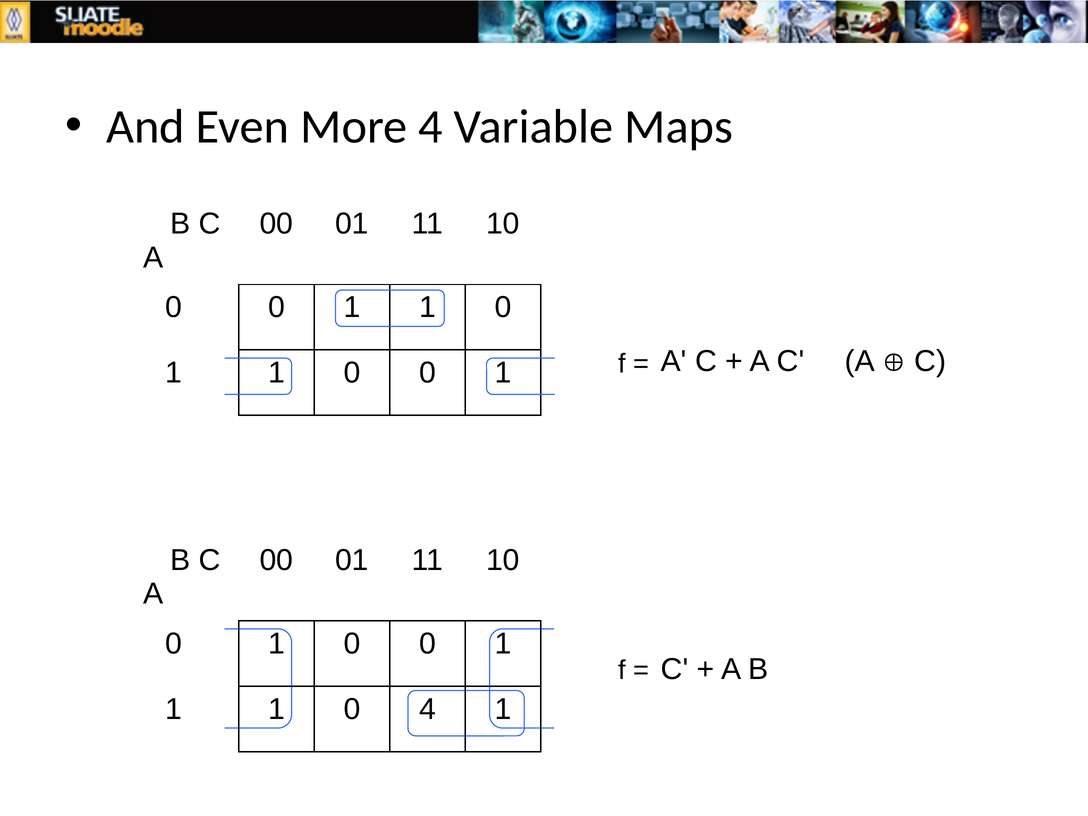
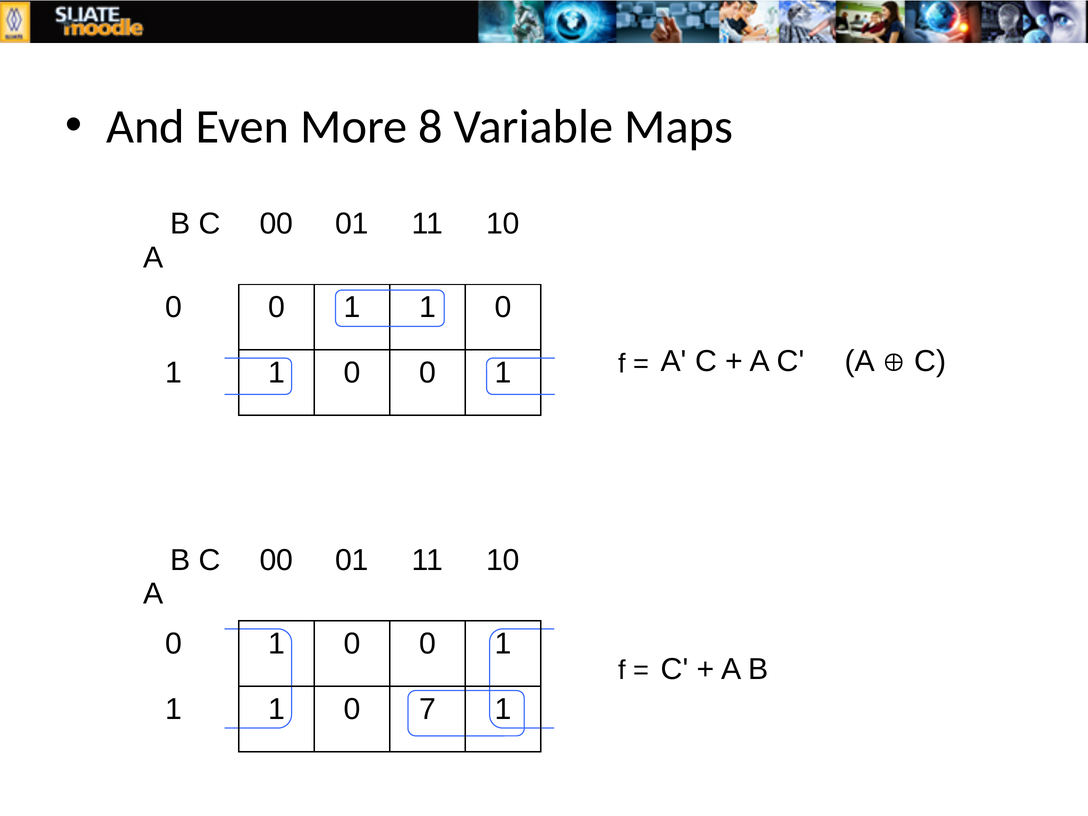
More 4: 4 -> 8
0 4: 4 -> 7
